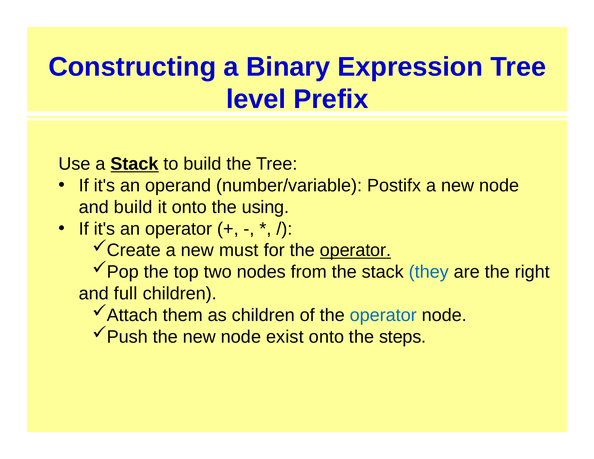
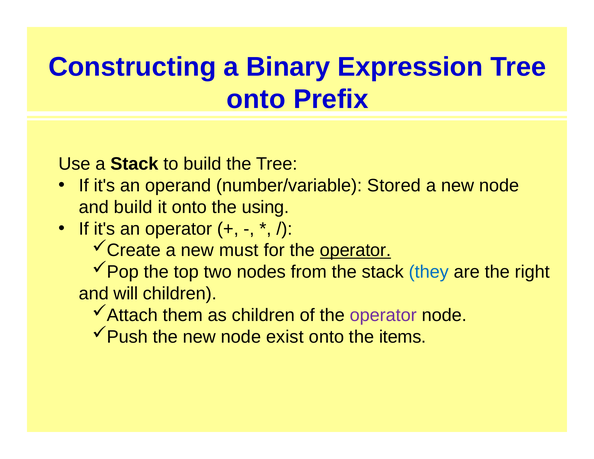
level at (256, 99): level -> onto
Stack at (135, 164) underline: present -> none
Postifx: Postifx -> Stored
full: full -> will
operator at (383, 315) colour: blue -> purple
steps: steps -> items
